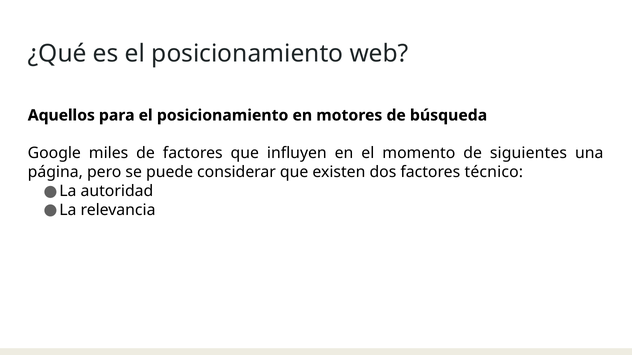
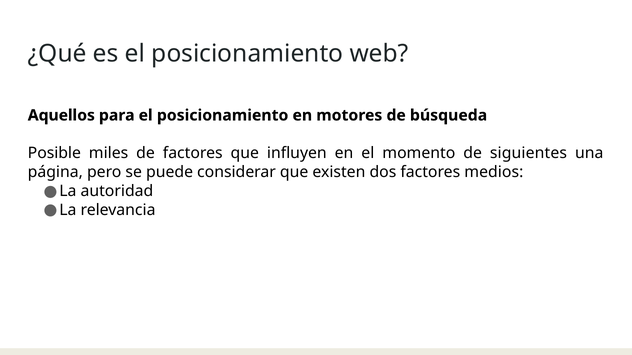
Google: Google -> Posible
técnico: técnico -> medios
